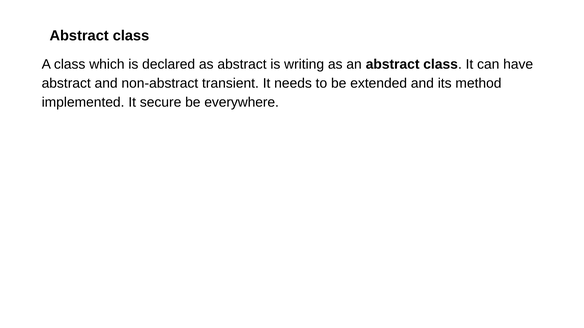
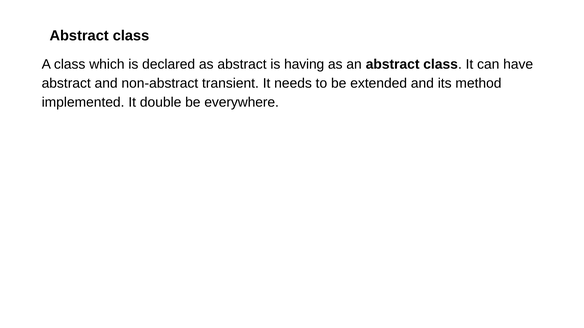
writing: writing -> having
secure: secure -> double
